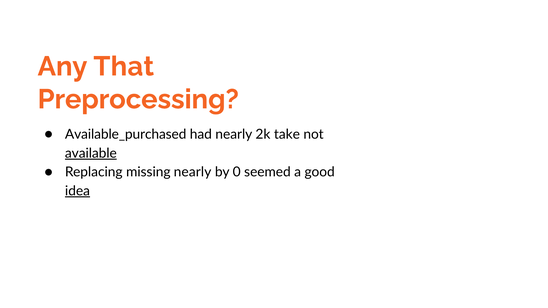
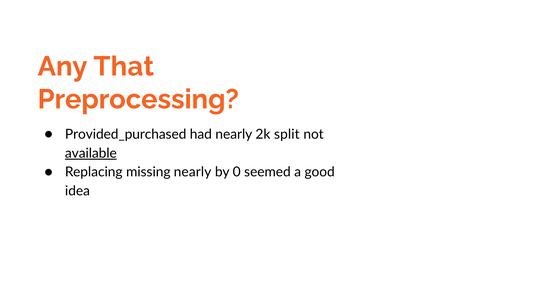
Available_purchased: Available_purchased -> Provided_purchased
take: take -> split
idea underline: present -> none
